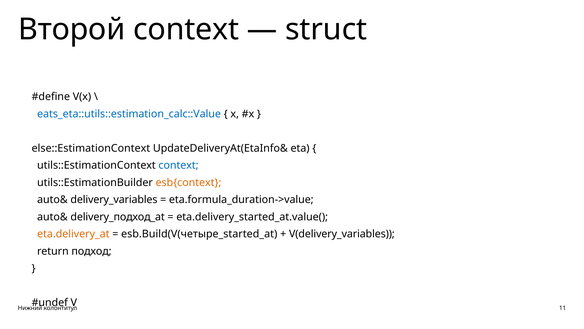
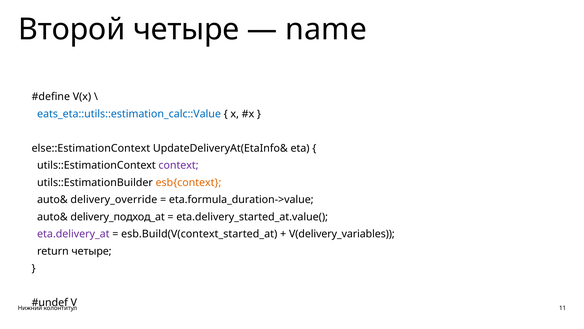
Второй context: context -> четыре
struct: struct -> name
context at (179, 165) colour: blue -> purple
delivery_variables: delivery_variables -> delivery_override
eta.delivery_at colour: orange -> purple
esb.Build(V(четыре_started_at: esb.Build(V(четыре_started_at -> esb.Build(V(context_started_at
return подход: подход -> четыре
